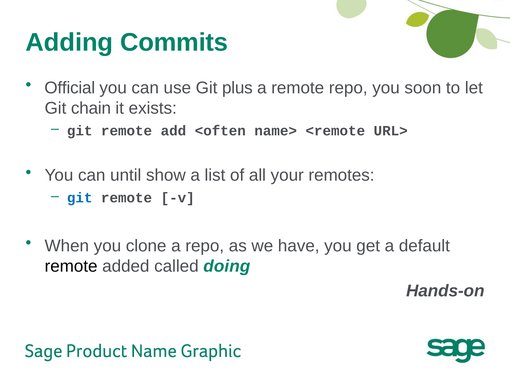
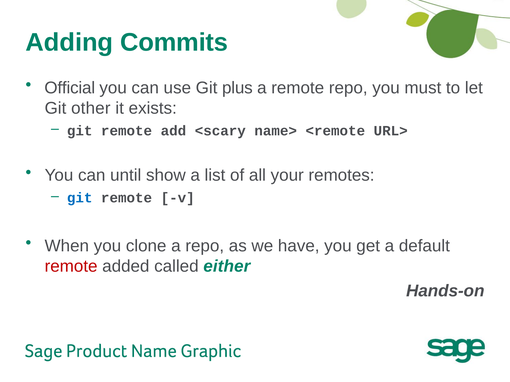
soon: soon -> must
chain: chain -> other
<often: <often -> <scary
remote at (71, 266) colour: black -> red
doing: doing -> either
